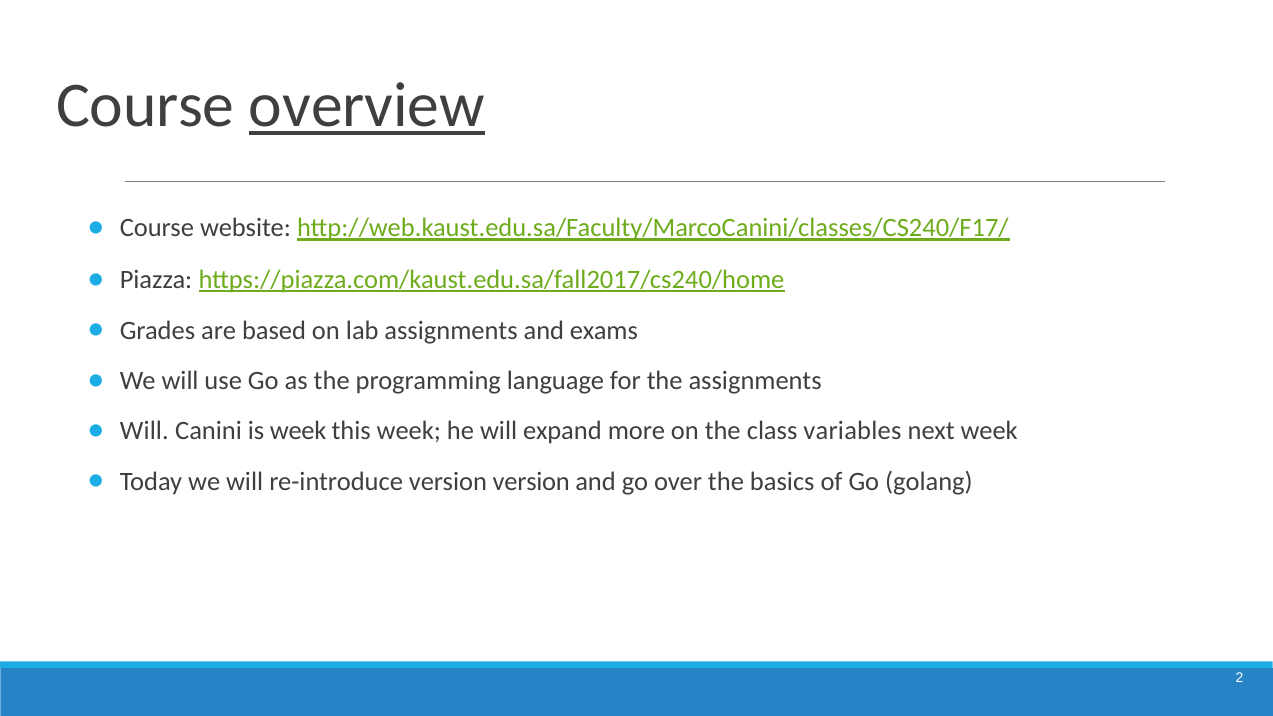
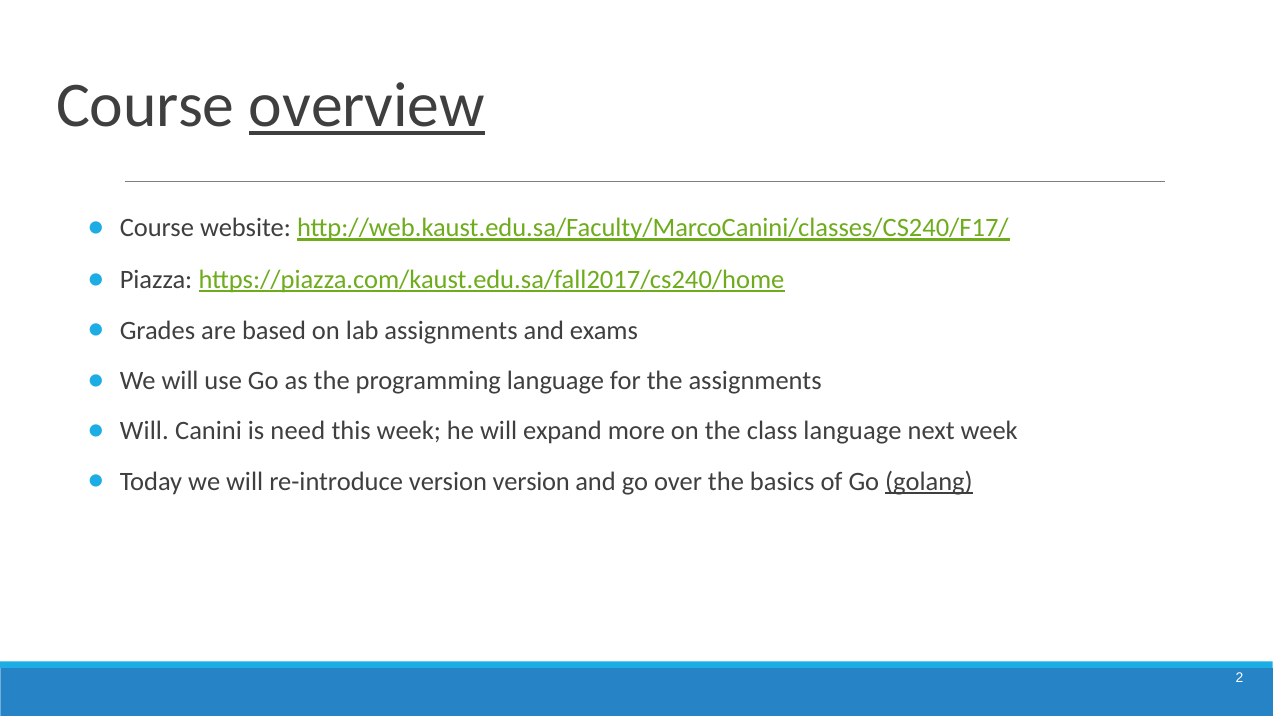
is week: week -> need
class variables: variables -> language
golang underline: none -> present
